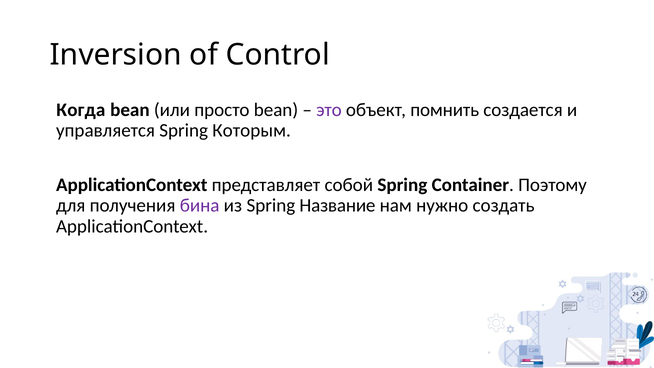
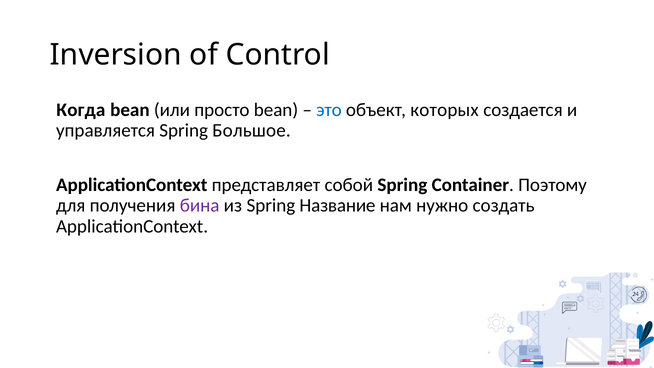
это colour: purple -> blue
помнить: помнить -> которых
Которым: Которым -> Большое
